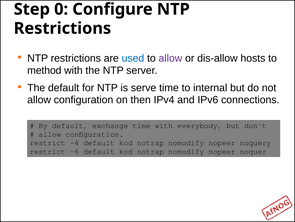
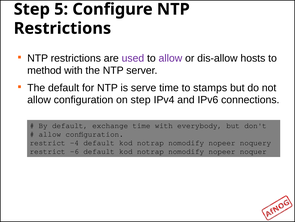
0: 0 -> 5
used colour: blue -> purple
internal: internal -> stamps
on then: then -> step
